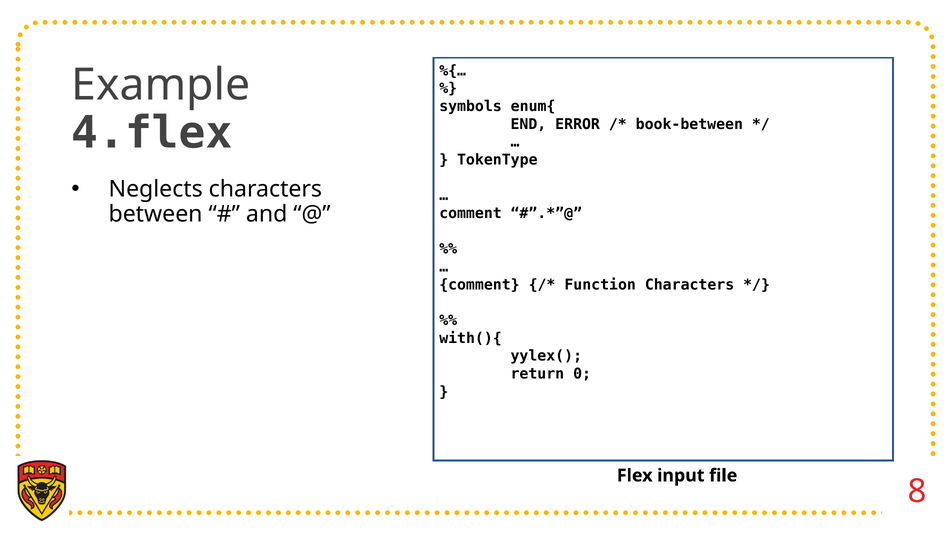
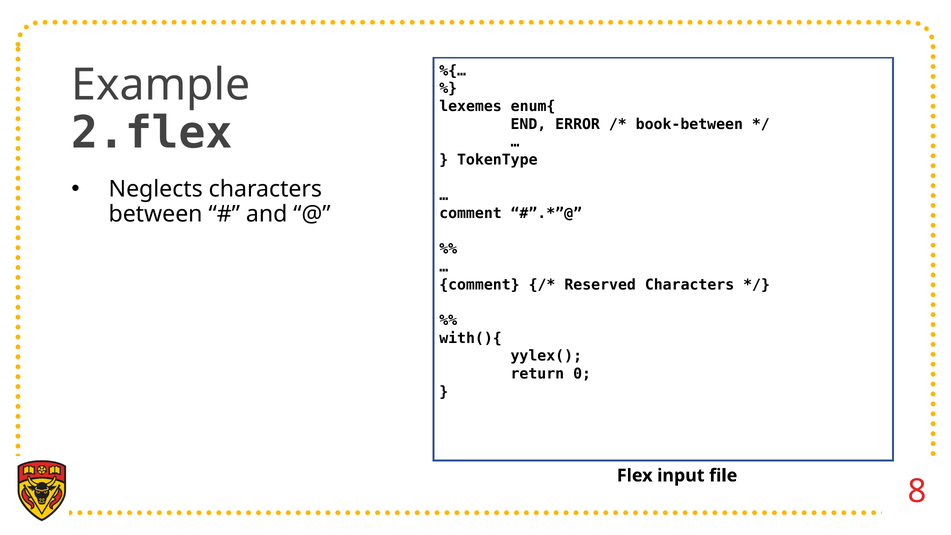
symbols: symbols -> lexemes
4.flex: 4.flex -> 2.flex
Function: Function -> Reserved
